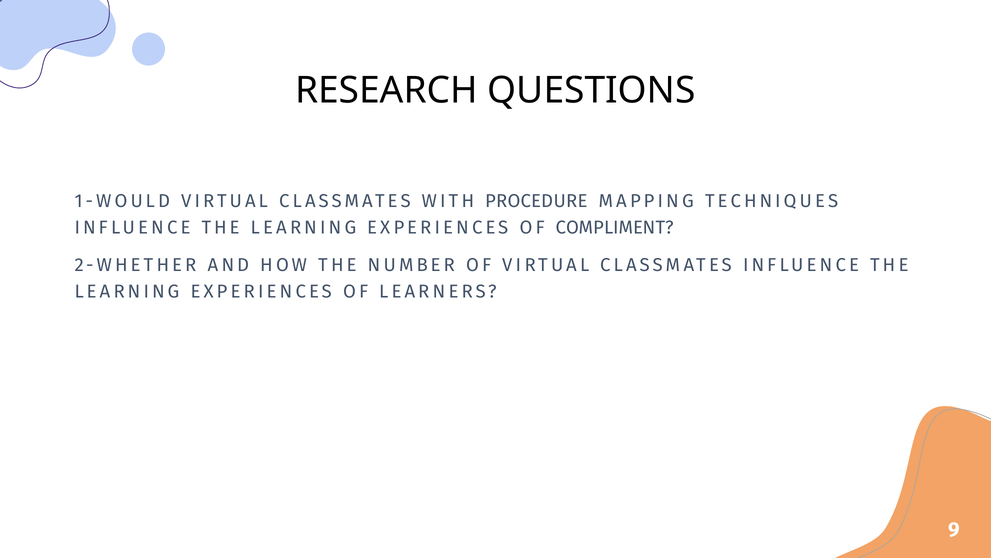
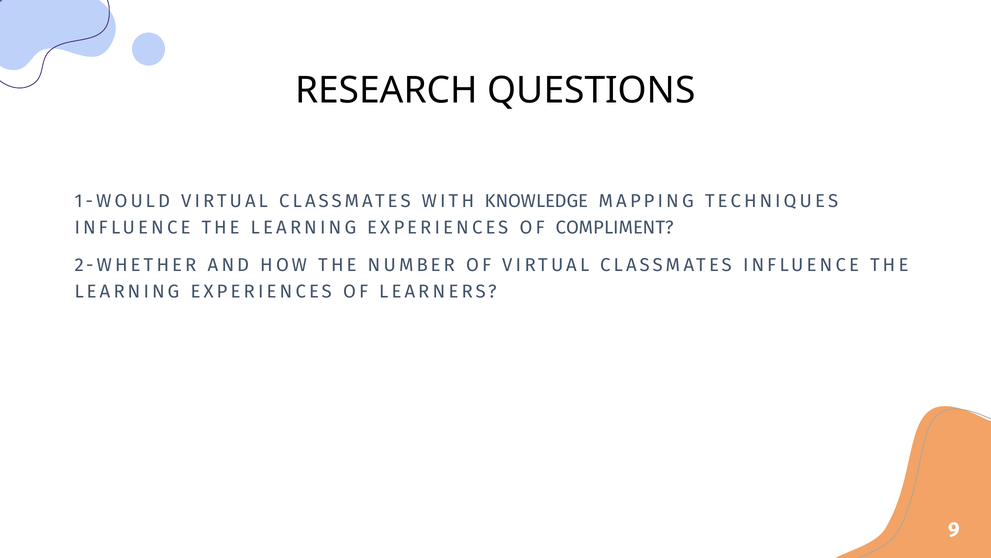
PROCEDURE: PROCEDURE -> KNOWLEDGE
